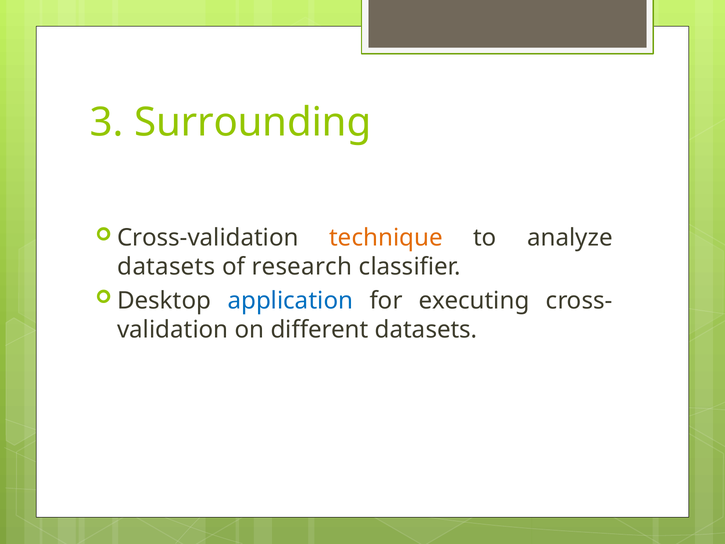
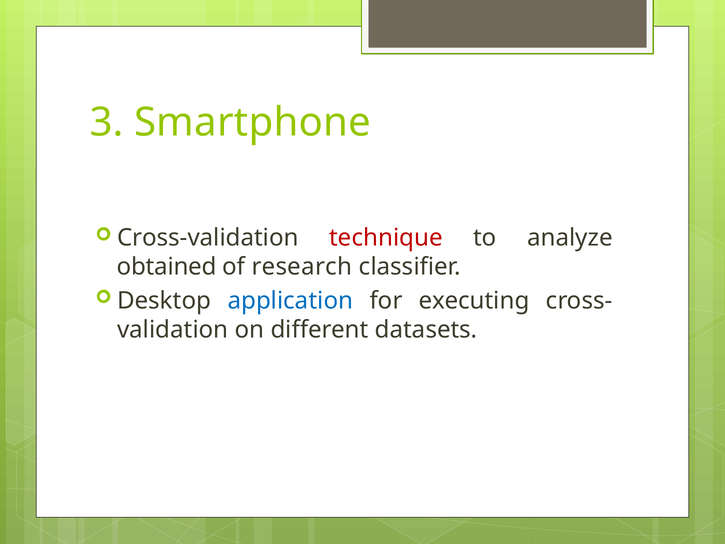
Surrounding: Surrounding -> Smartphone
technique colour: orange -> red
datasets at (166, 267): datasets -> obtained
